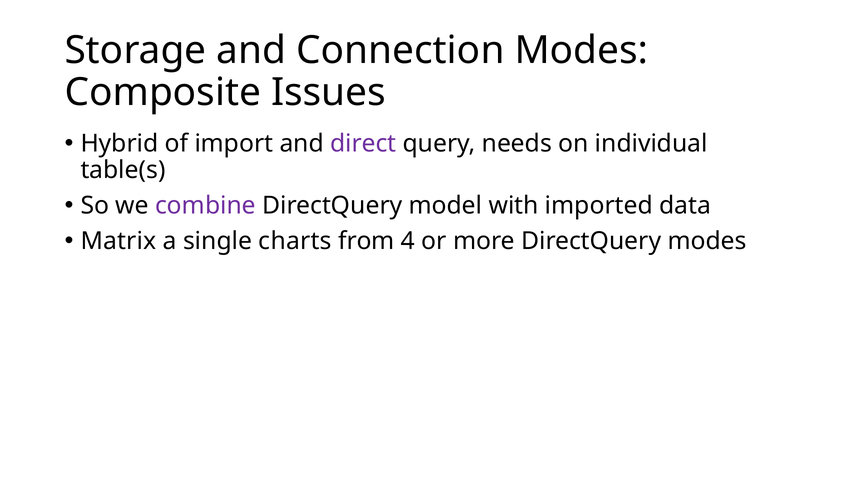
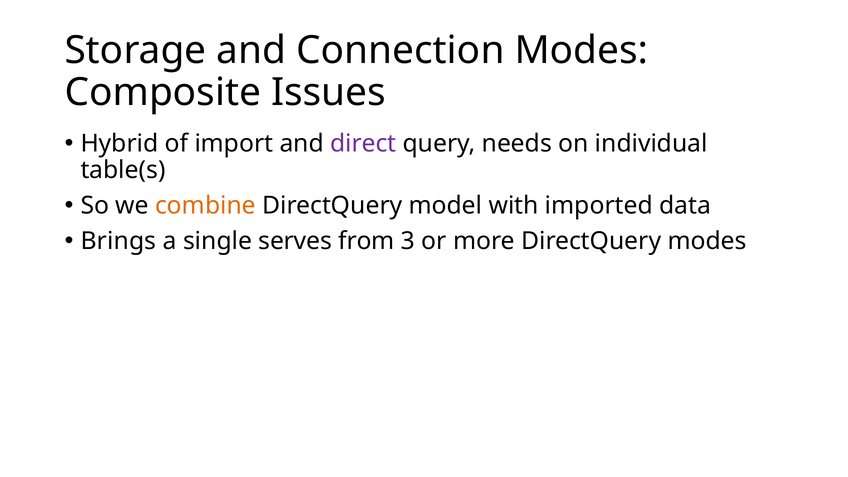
combine colour: purple -> orange
Matrix: Matrix -> Brings
charts: charts -> serves
4: 4 -> 3
